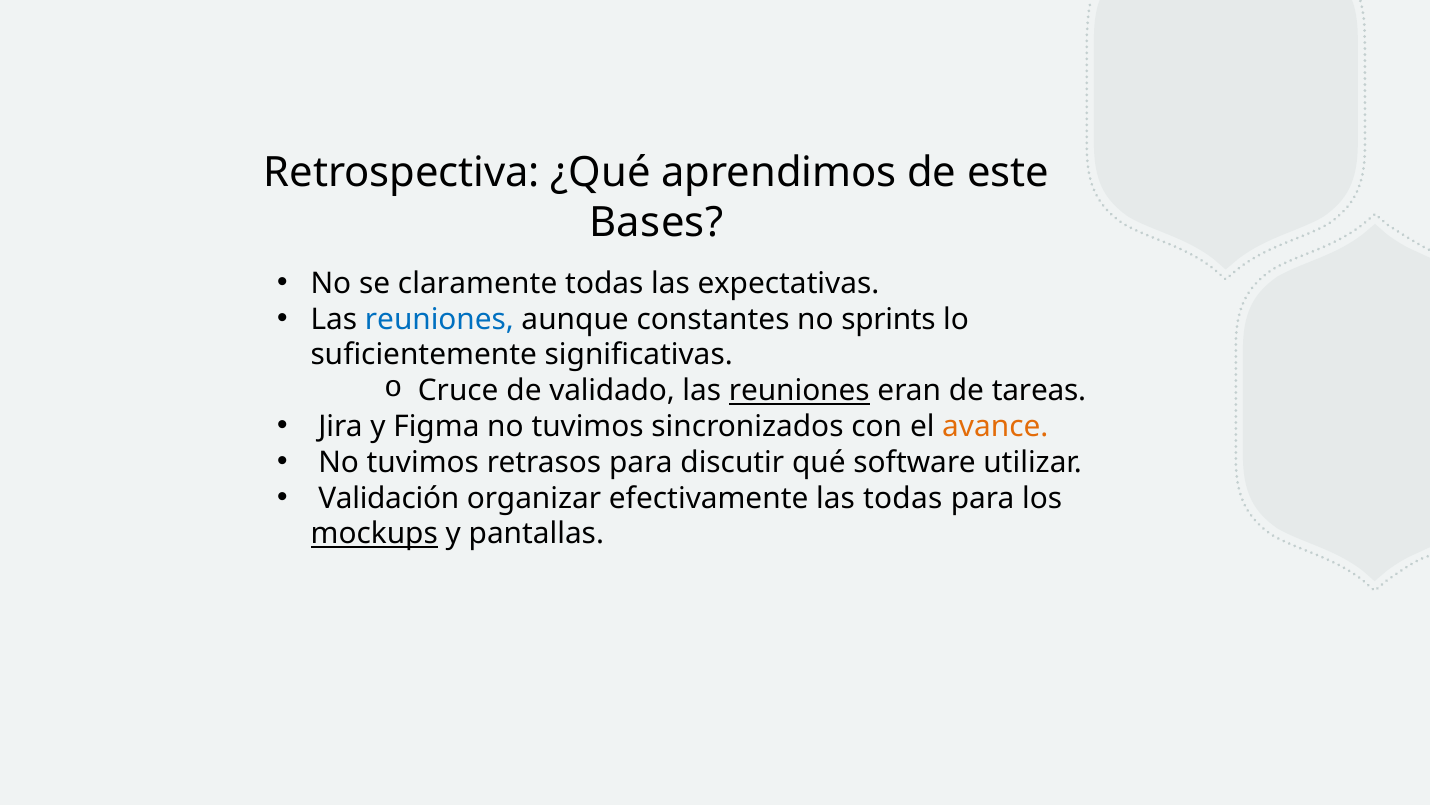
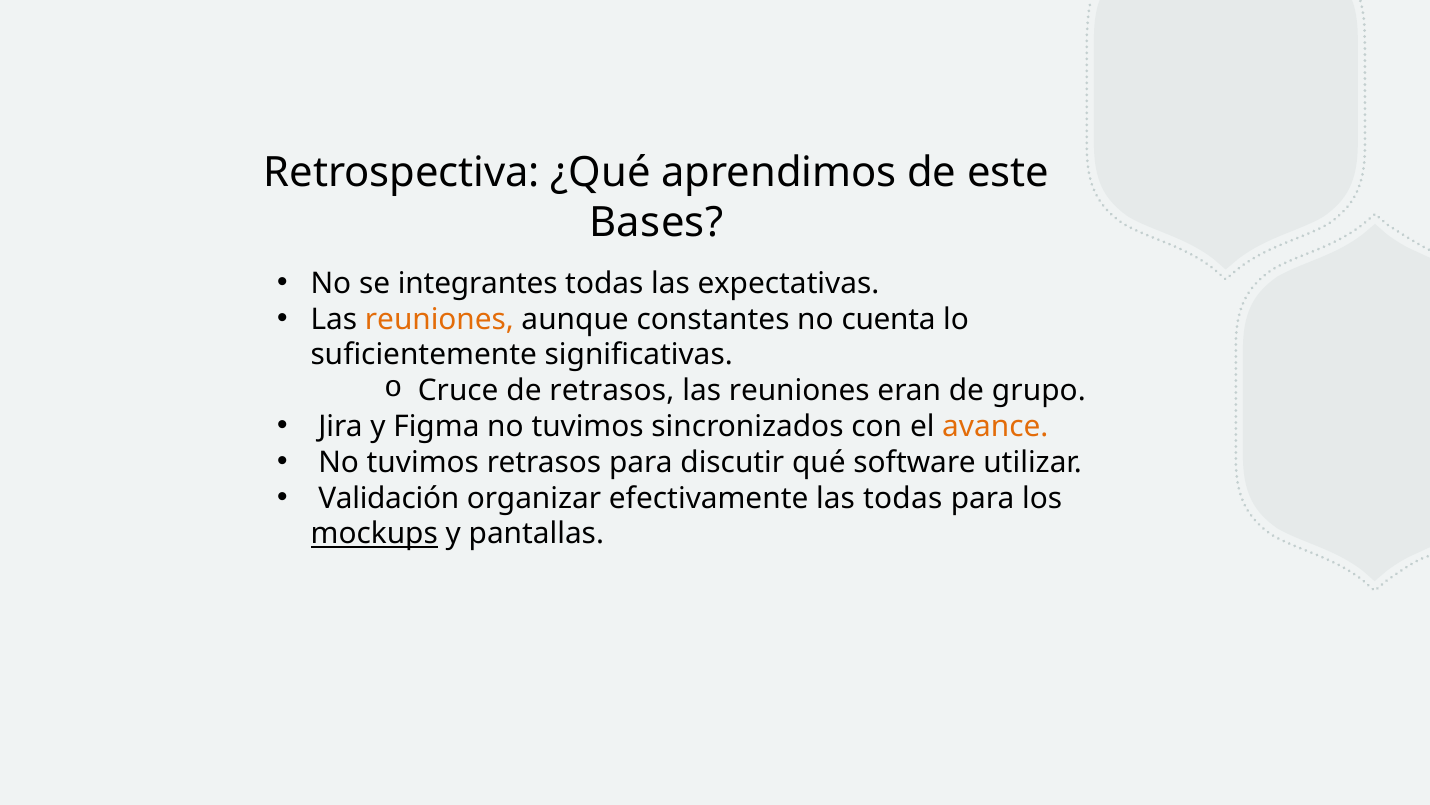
claramente: claramente -> integrantes
reuniones at (439, 319) colour: blue -> orange
sprints: sprints -> cuenta
de validado: validado -> retrasos
reuniones at (799, 391) underline: present -> none
tareas: tareas -> grupo
